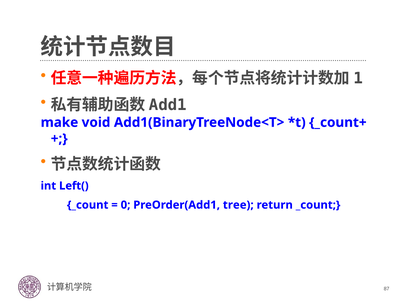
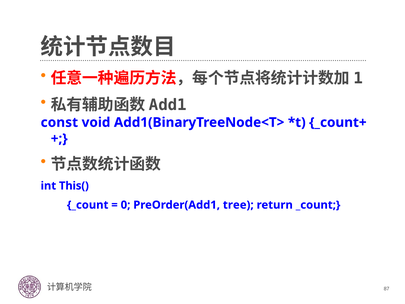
make: make -> const
Left(: Left( -> This(
